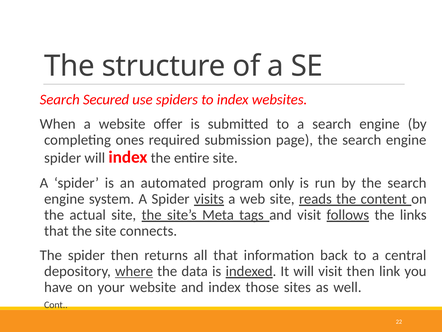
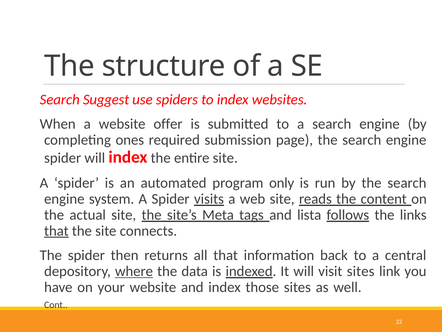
Secured: Secured -> Suggest
and visit: visit -> lista
that at (56, 231) underline: none -> present
visit then: then -> sites
